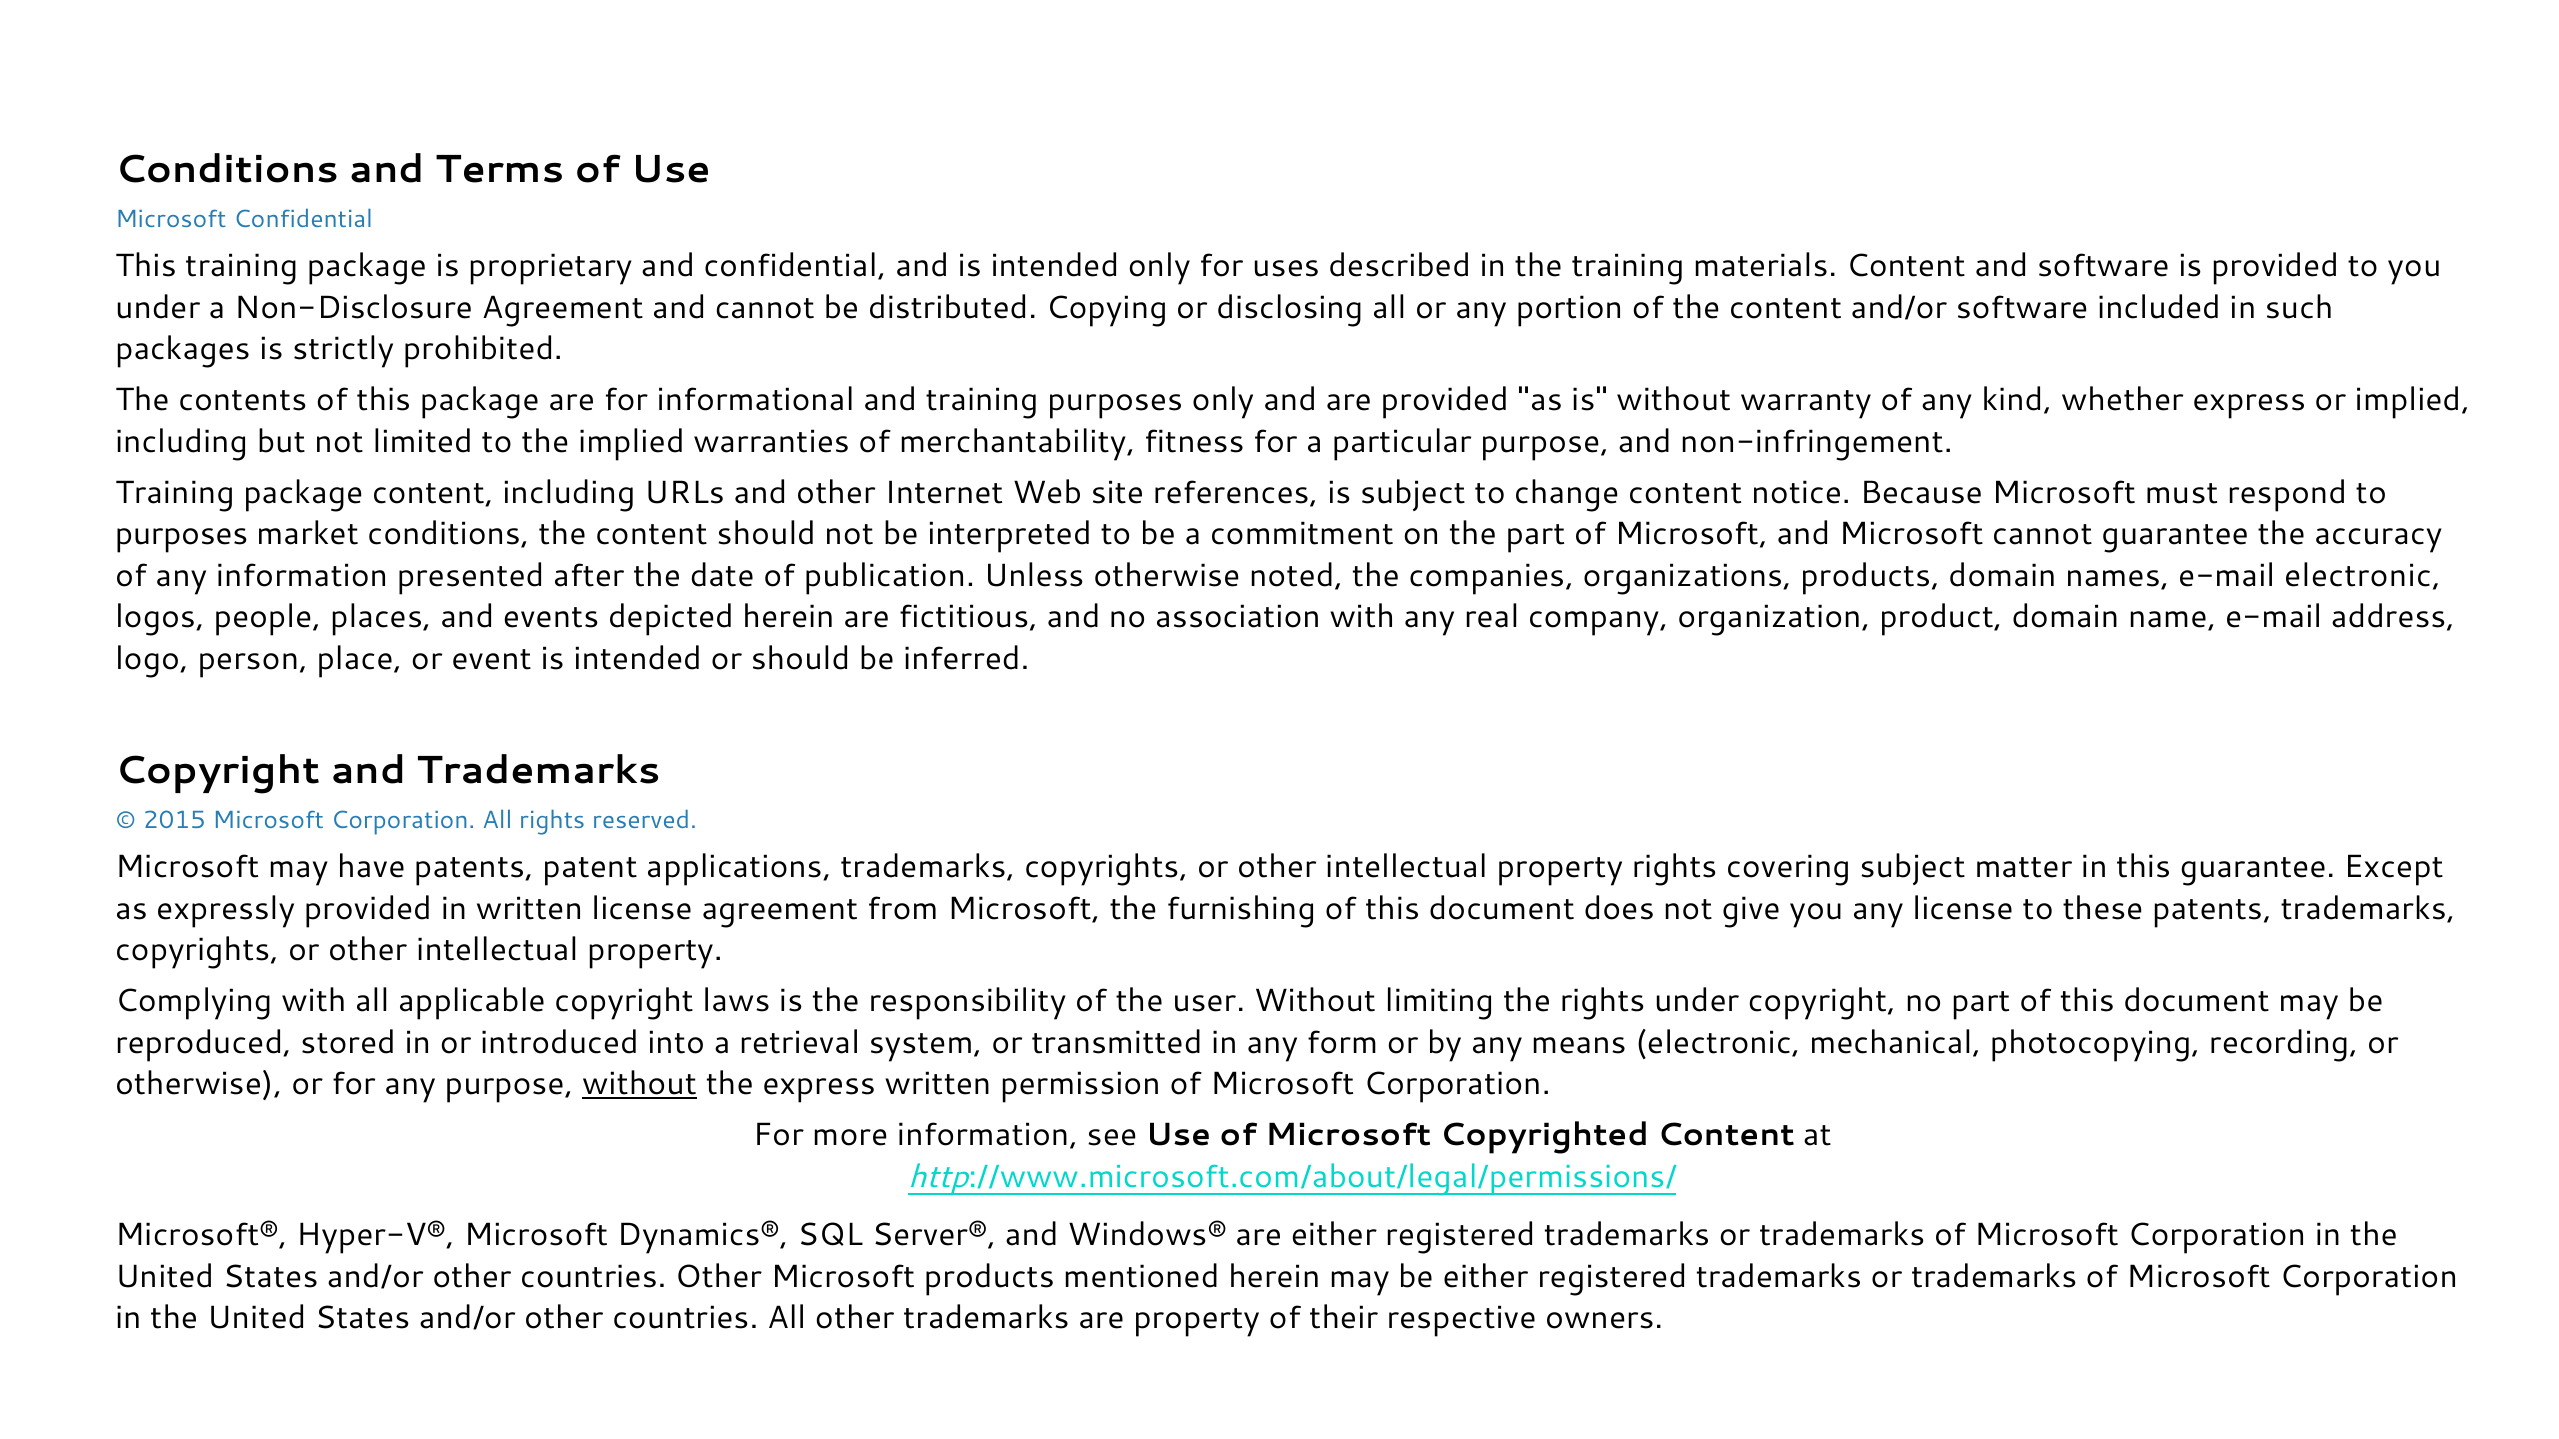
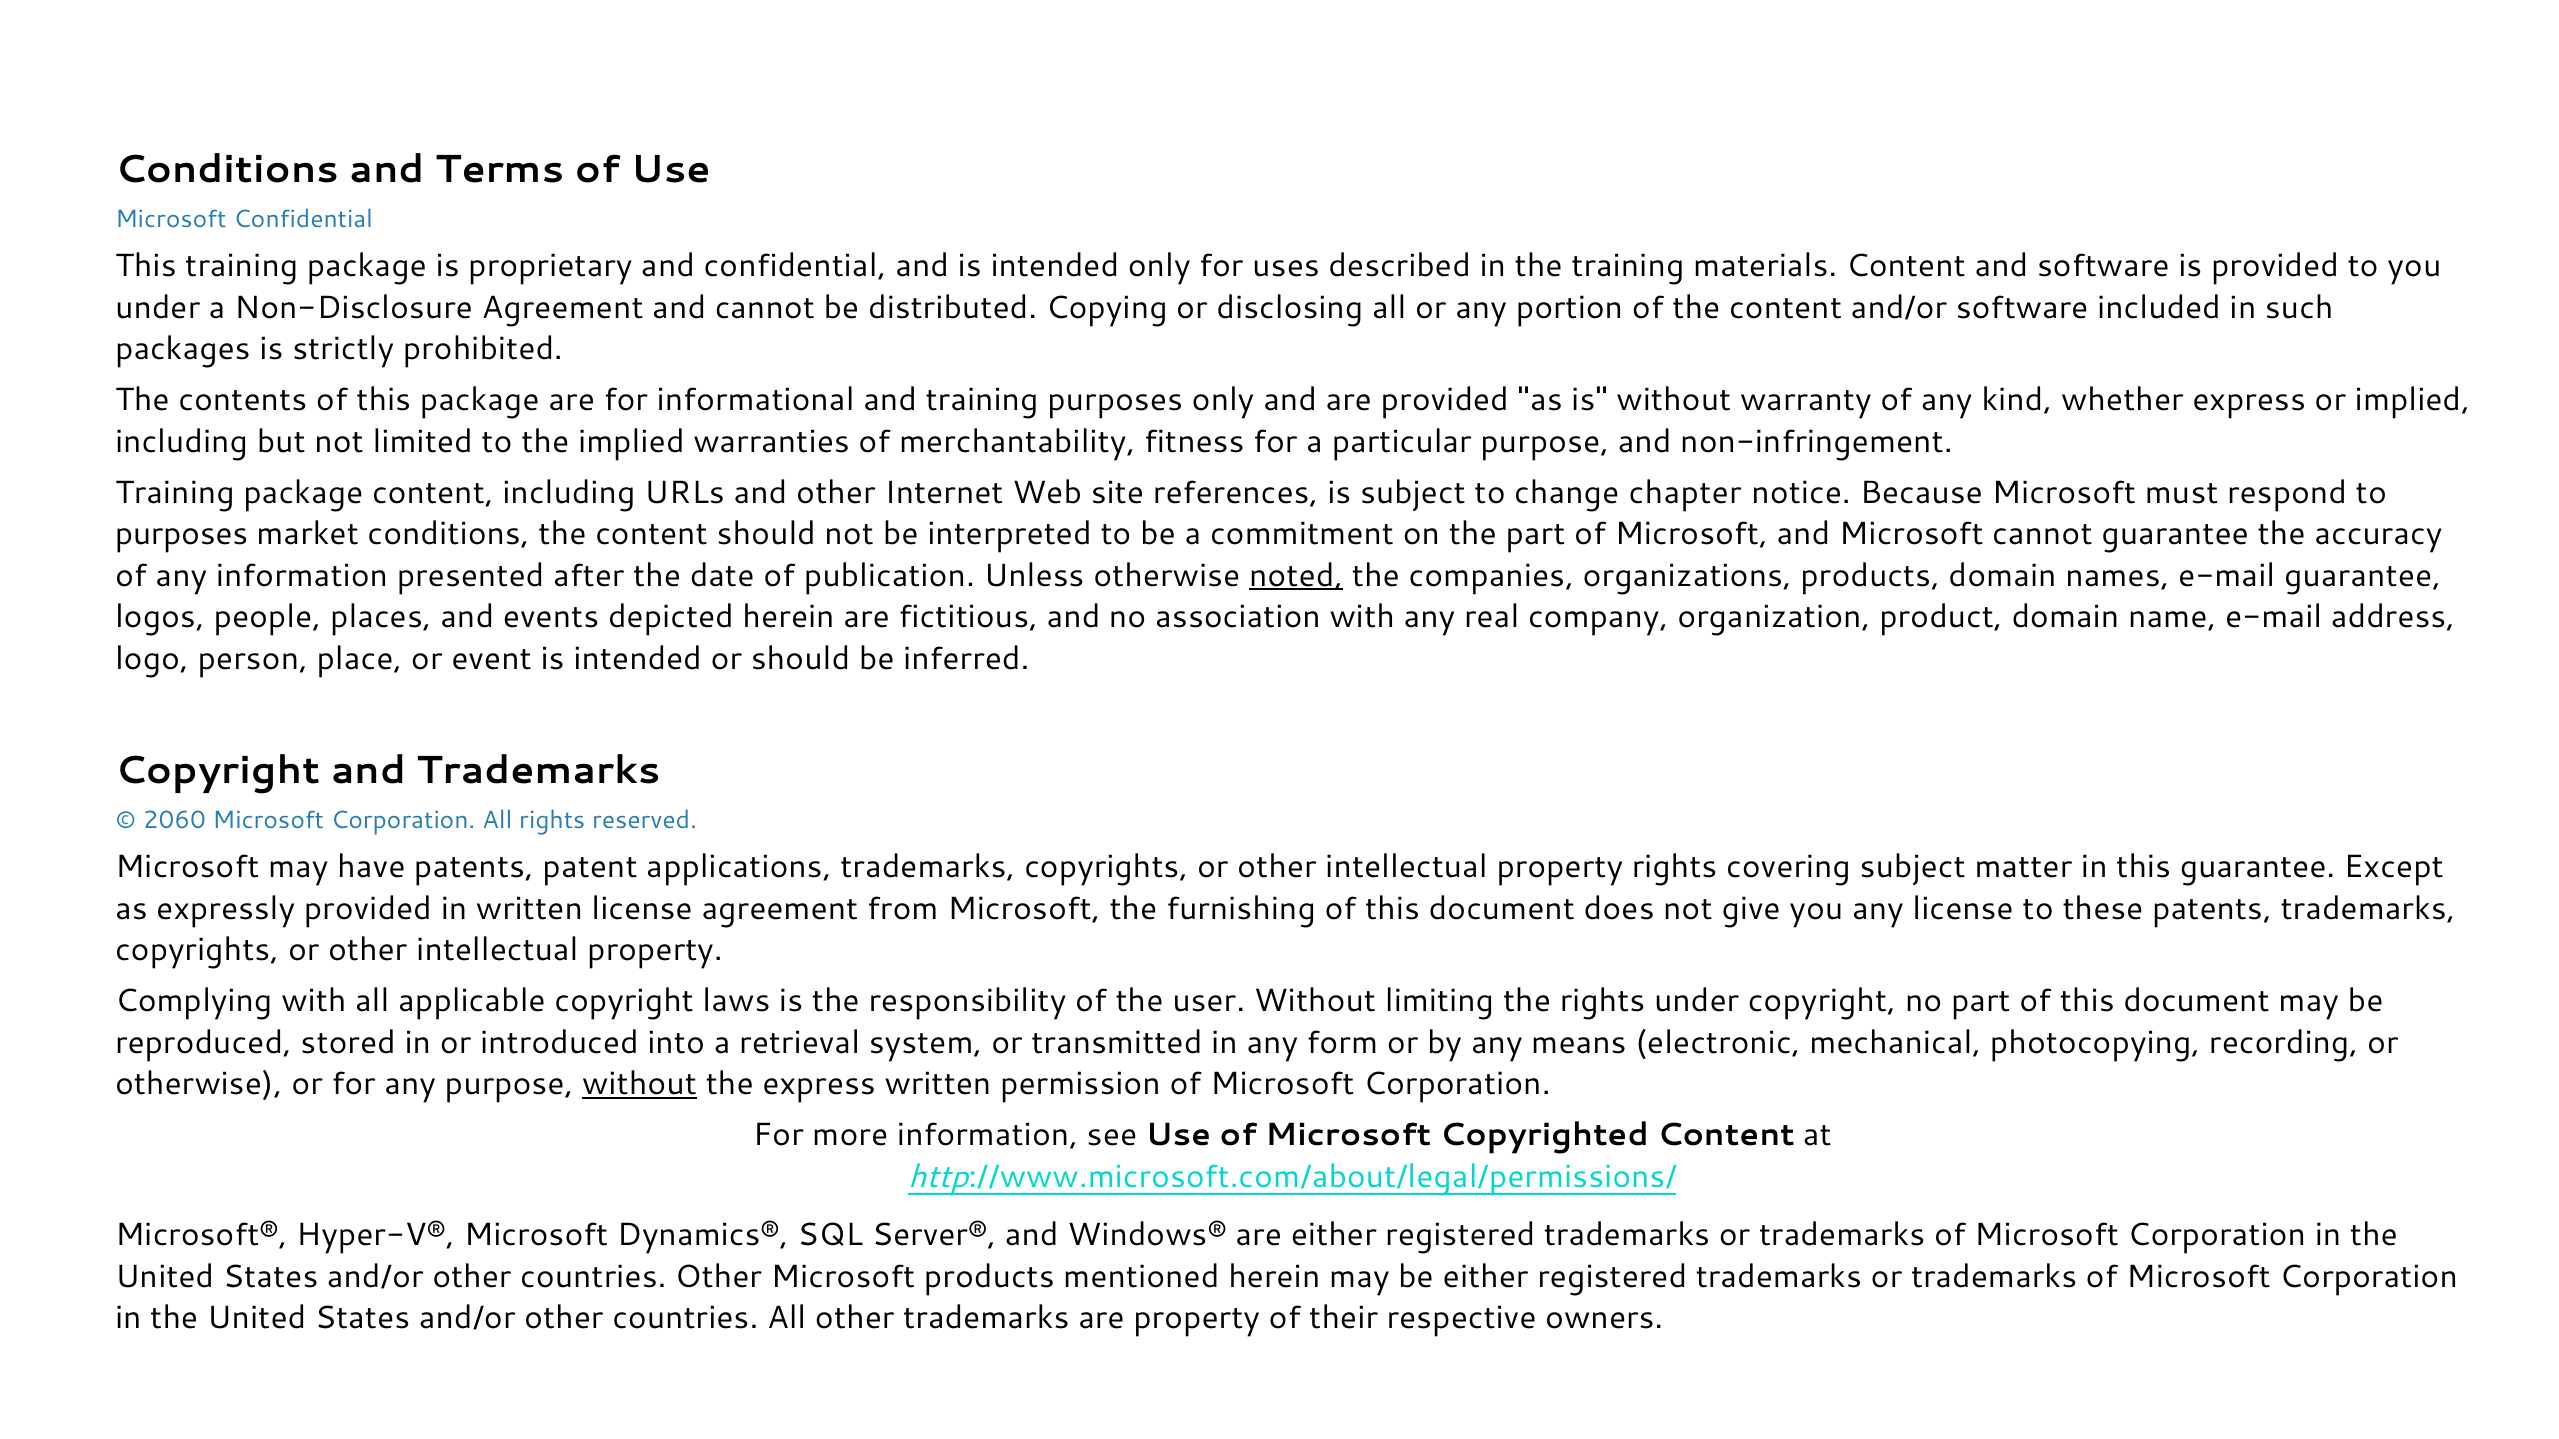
change content: content -> chapter
noted underline: none -> present
e-mail electronic: electronic -> guarantee
2015: 2015 -> 2060
